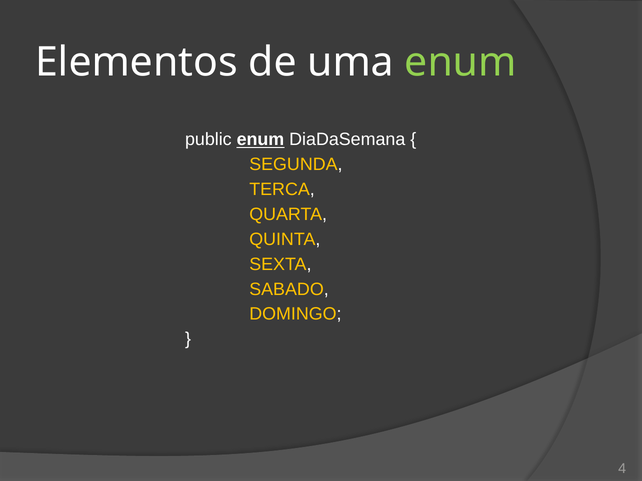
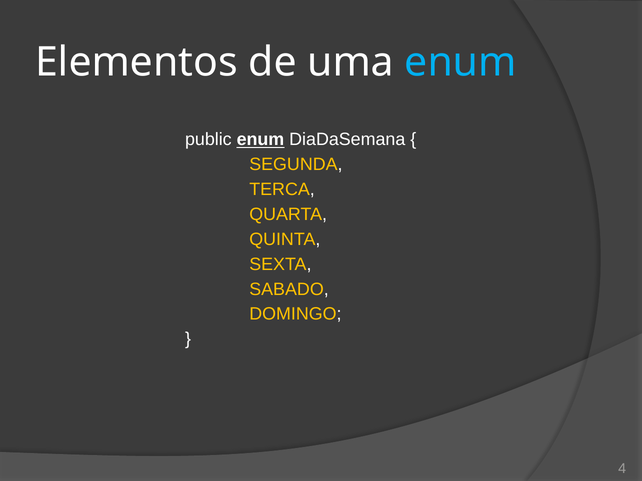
enum at (461, 62) colour: light green -> light blue
